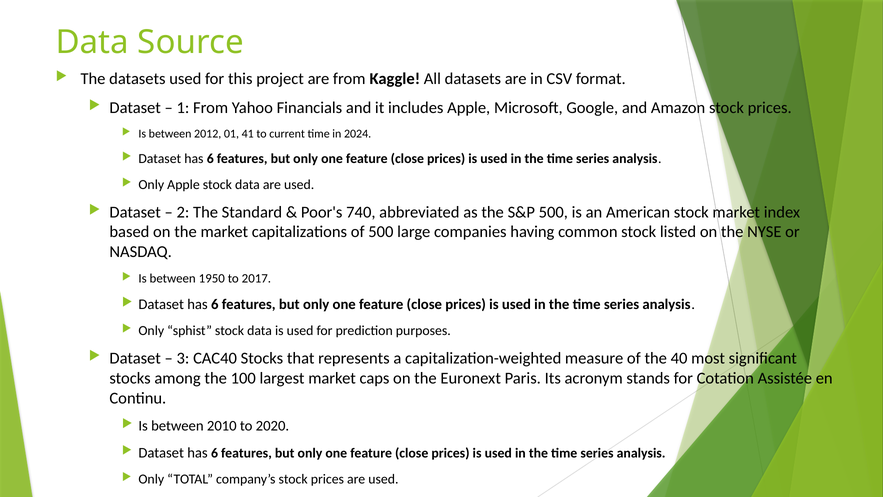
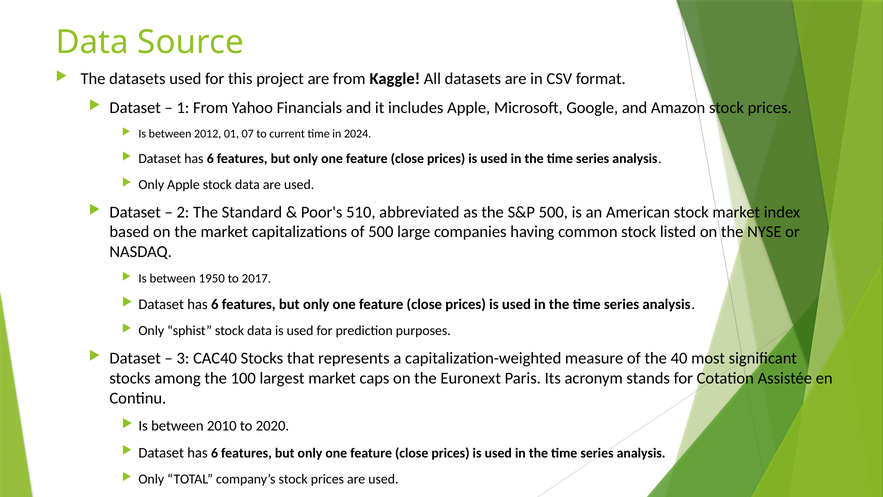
41: 41 -> 07
740: 740 -> 510
